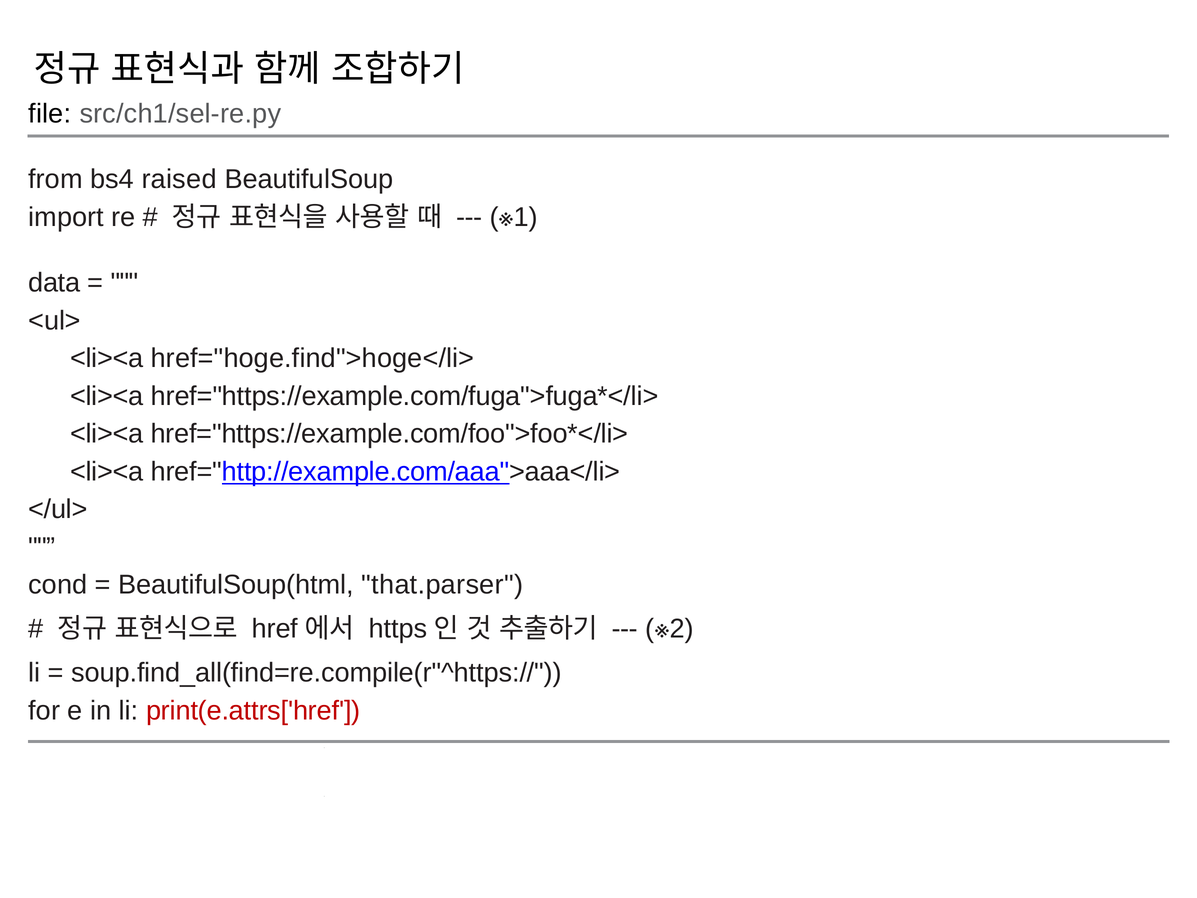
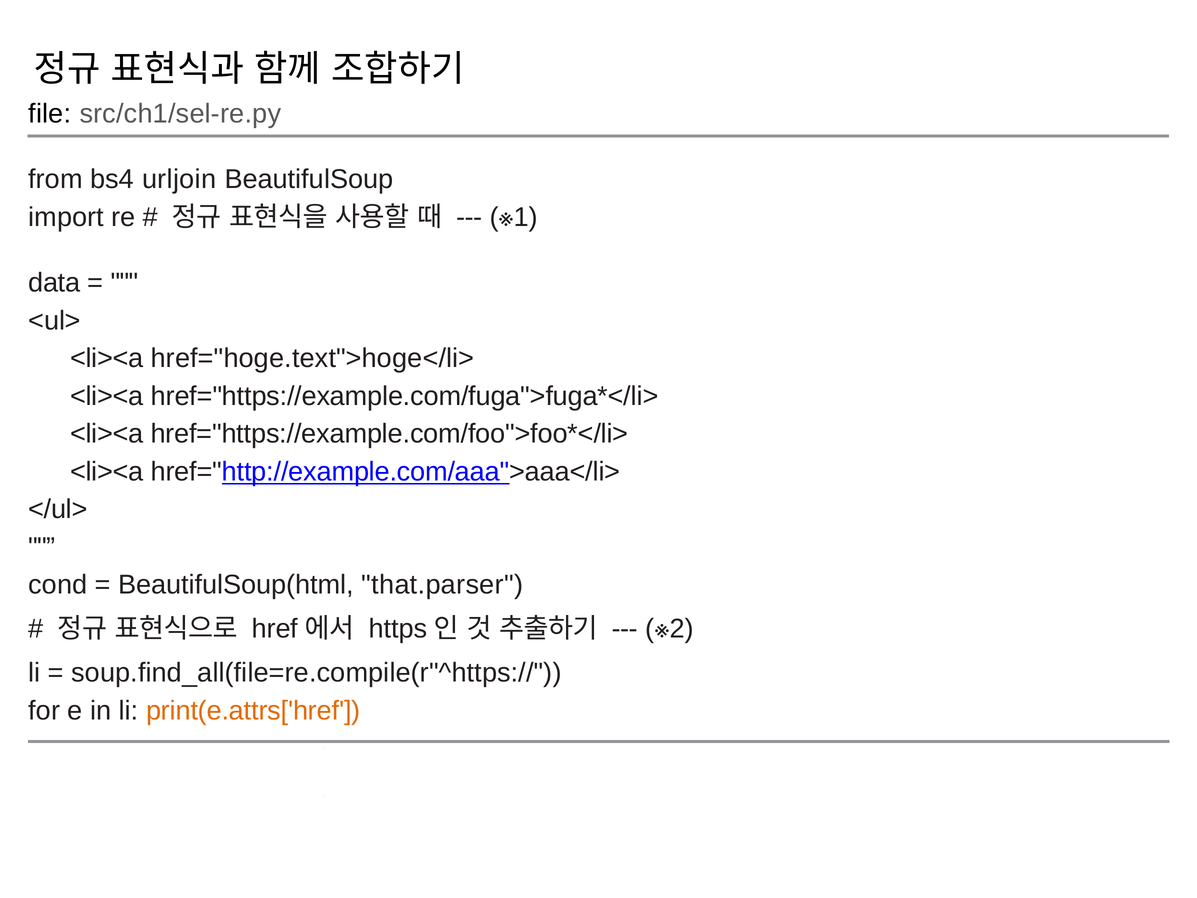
raised: raised -> urljoin
href="hoge.find">hoge</li>: href="hoge.find">hoge</li> -> href="hoge.text">hoge</li>
soup.find_all(find=re.compile(r"^https://: soup.find_all(find=re.compile(r"^https:// -> soup.find_all(file=re.compile(r"^https://
print(e.attrs['href colour: red -> orange
